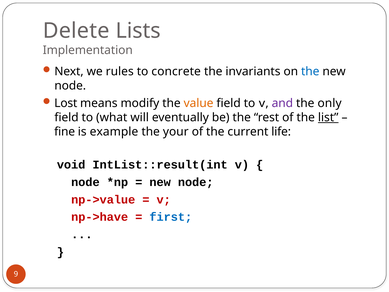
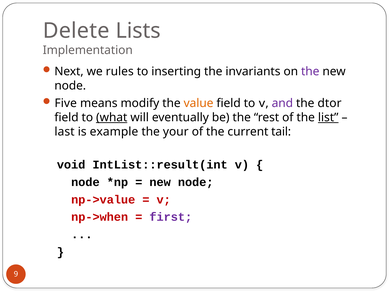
concrete: concrete -> inserting
the at (310, 71) colour: blue -> purple
Lost: Lost -> Five
only: only -> dtor
what underline: none -> present
fine: fine -> last
life: life -> tail
np->have: np->have -> np->when
first colour: blue -> purple
